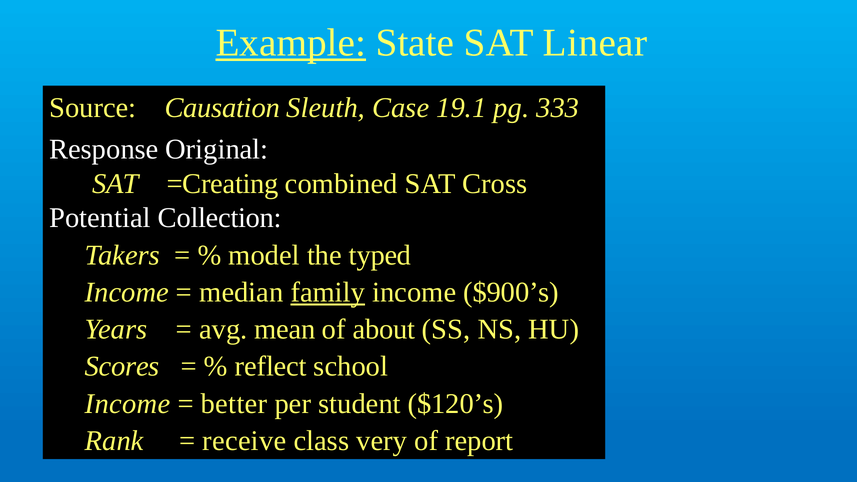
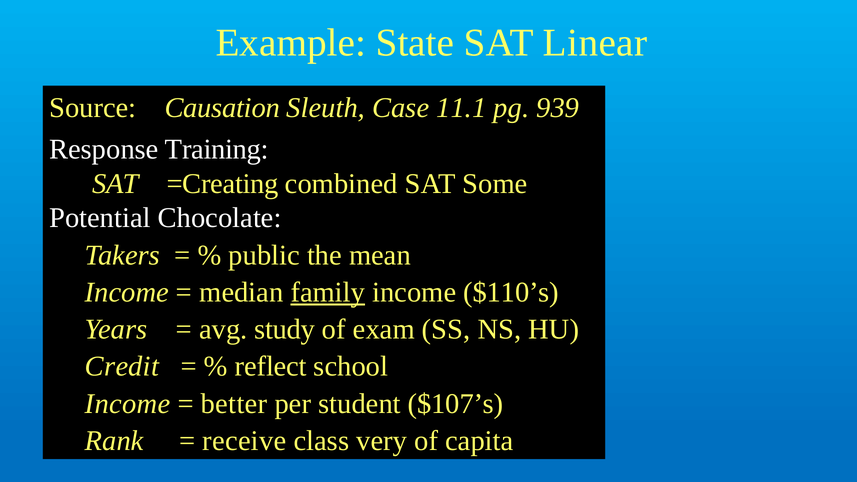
Example underline: present -> none
19.1: 19.1 -> 11.1
333: 333 -> 939
Original: Original -> Training
Cross: Cross -> Some
Collection: Collection -> Chocolate
model: model -> public
typed: typed -> mean
$900’s: $900’s -> $110’s
mean: mean -> study
about: about -> exam
Scores: Scores -> Credit
$120’s: $120’s -> $107’s
report: report -> capita
